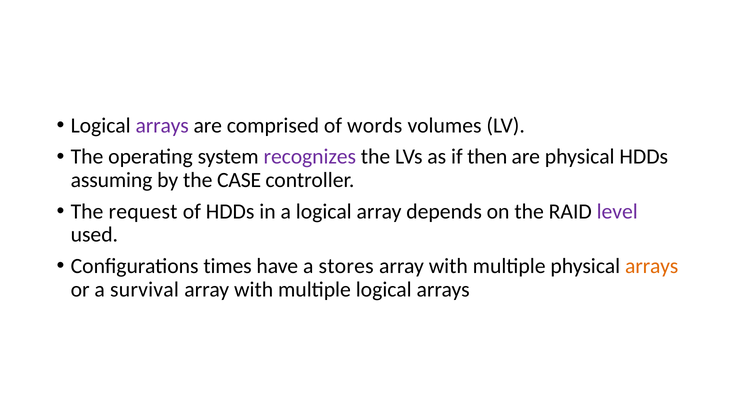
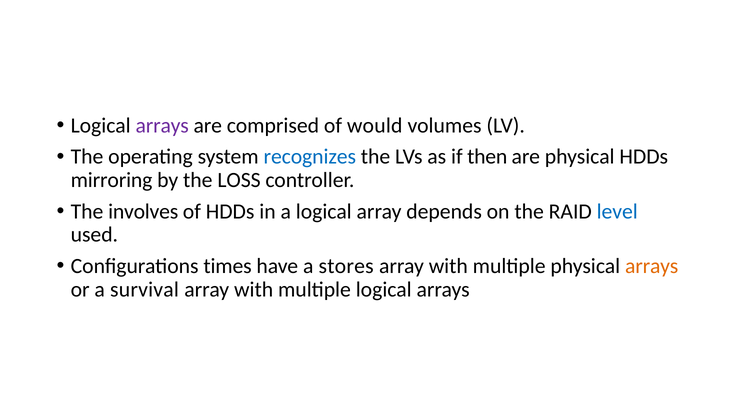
words: words -> would
recognizes colour: purple -> blue
assuming: assuming -> mirroring
CASE: CASE -> LOSS
request: request -> involves
level colour: purple -> blue
